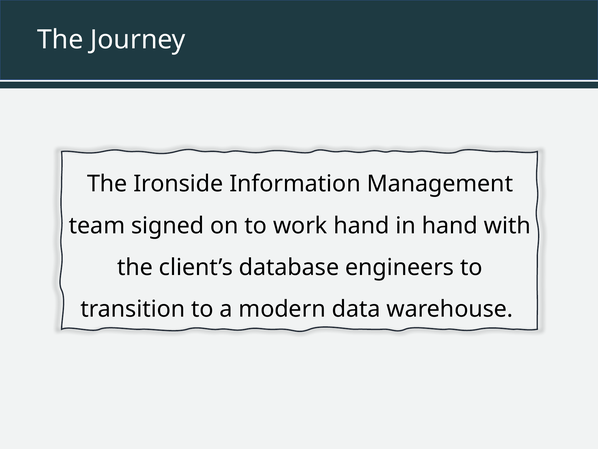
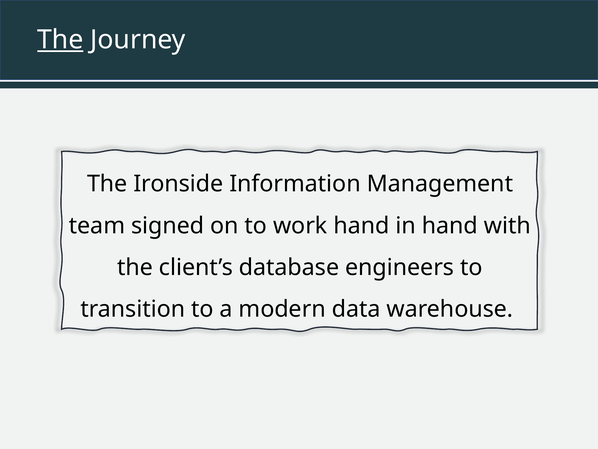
The at (60, 40) underline: none -> present
